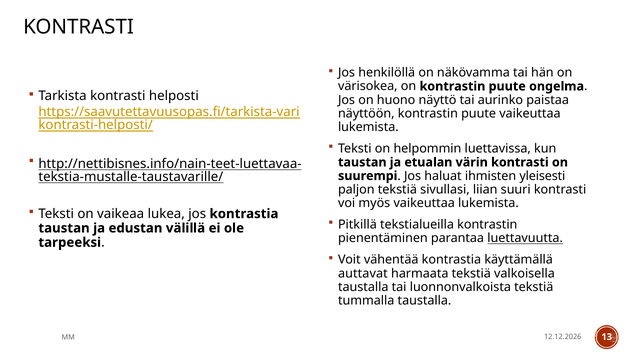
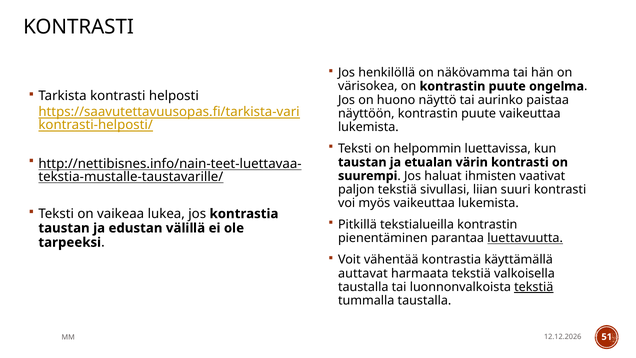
yleisesti: yleisesti -> vaativat
tekstiä at (534, 287) underline: none -> present
13: 13 -> 51
